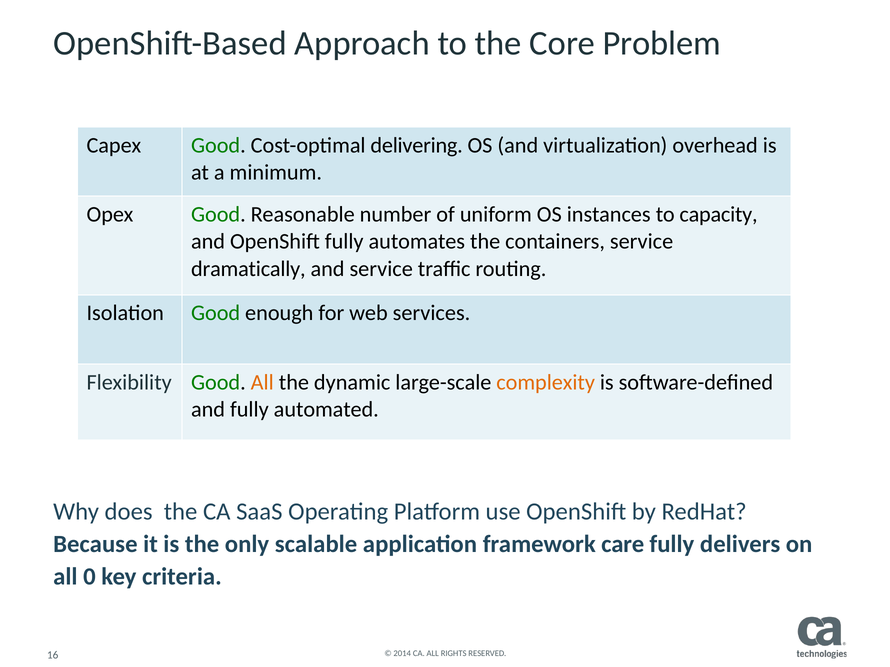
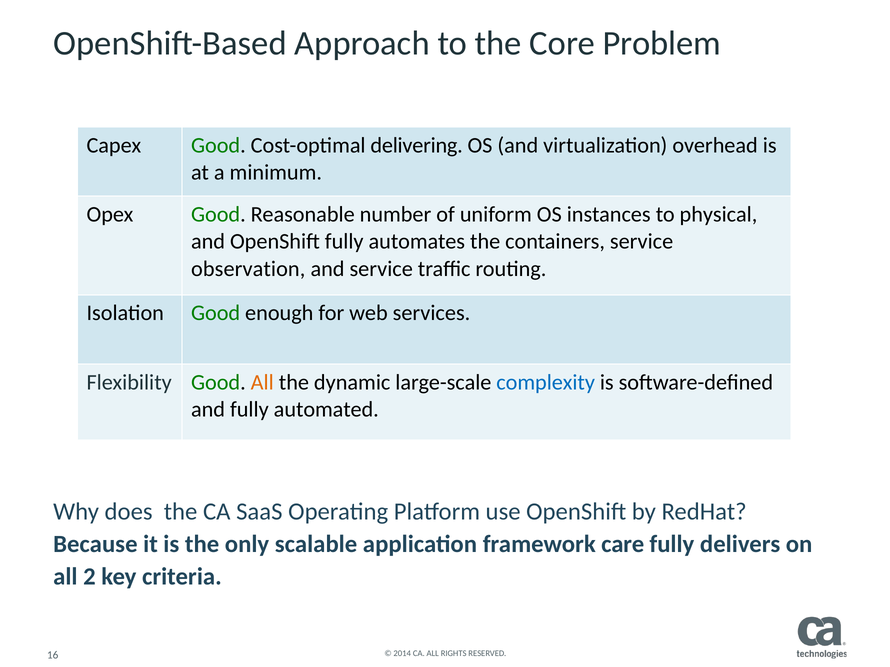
capacity: capacity -> physical
dramatically: dramatically -> observation
complexity colour: orange -> blue
0: 0 -> 2
